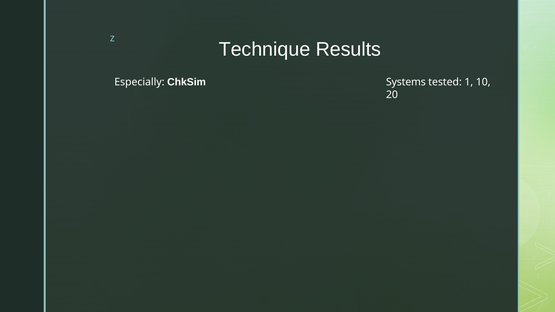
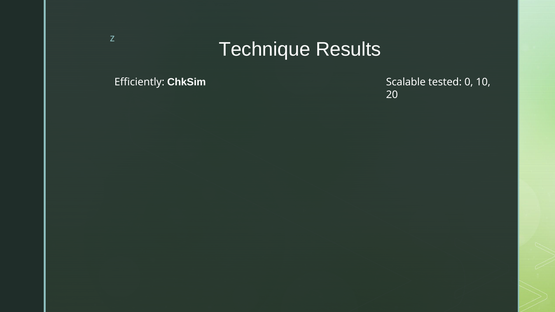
Especially: Especially -> Efficiently
Systems: Systems -> Scalable
1: 1 -> 0
